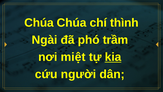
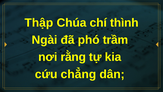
Chúa at (39, 23): Chúa -> Thập
miệt: miệt -> rằng
kia underline: present -> none
người: người -> chẳng
